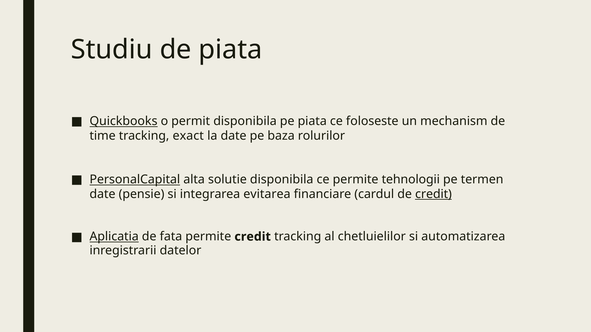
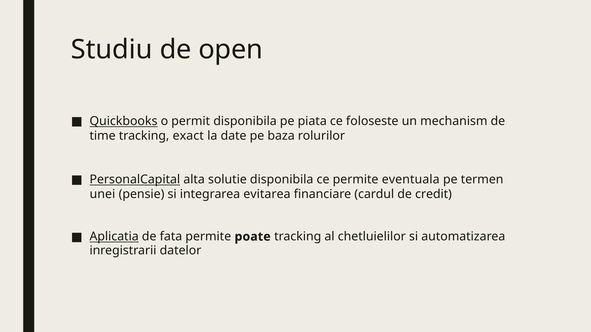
de piata: piata -> open
tehnologii: tehnologii -> eventuala
date at (103, 194): date -> unei
credit at (433, 194) underline: present -> none
permite credit: credit -> poate
